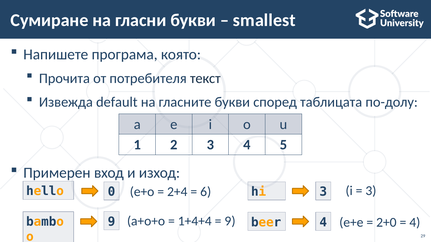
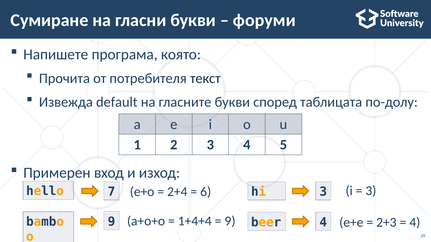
smallest: smallest -> форуми
0: 0 -> 7
2+0: 2+0 -> 2+3
